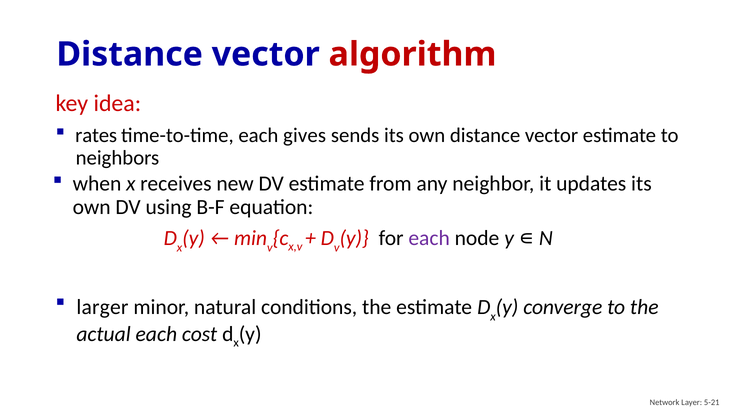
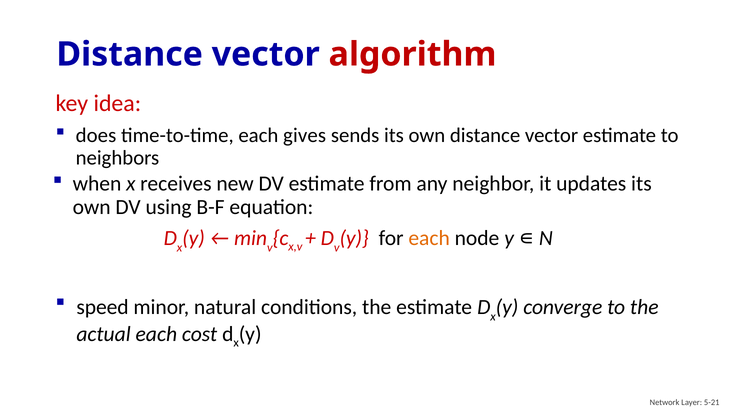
rates: rates -> does
each at (429, 238) colour: purple -> orange
larger: larger -> speed
